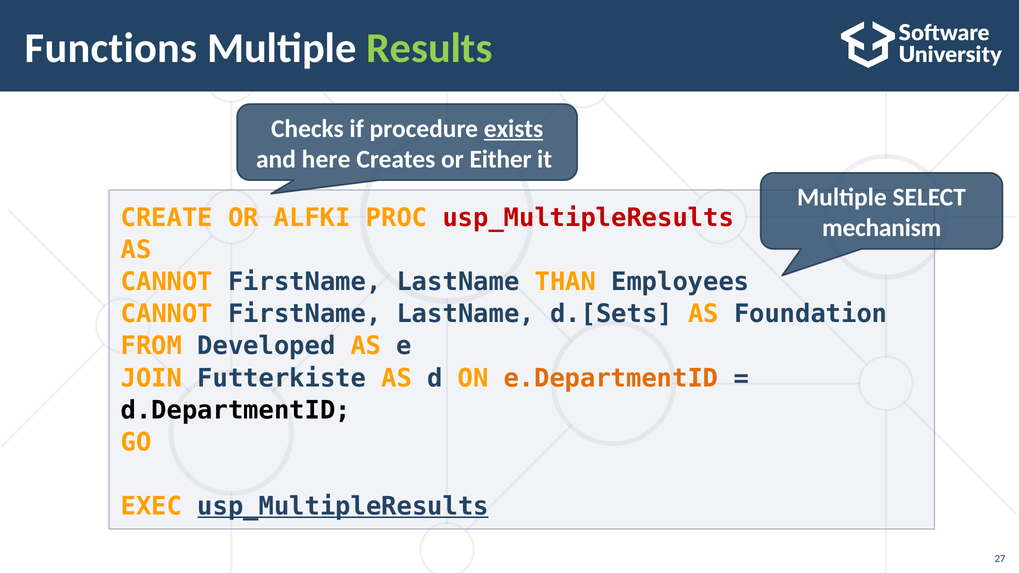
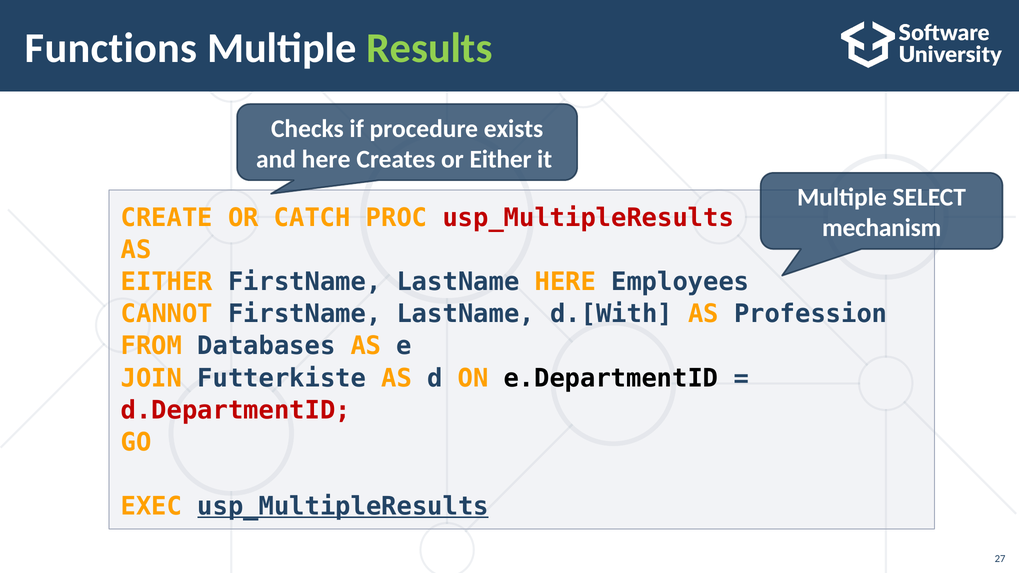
exists underline: present -> none
ALFKI: ALFKI -> CATCH
CANNOT at (167, 282): CANNOT -> EITHER
LastName THAN: THAN -> HERE
d.[Sets: d.[Sets -> d.[With
Foundation: Foundation -> Profession
Developed: Developed -> Databases
e.DepartmentID colour: orange -> black
d.DepartmentID colour: black -> red
